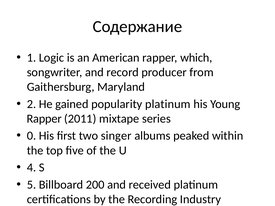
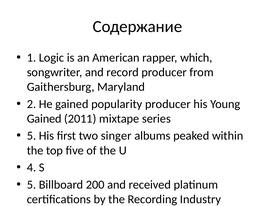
popularity platinum: platinum -> producer
Rapper at (44, 119): Rapper -> Gained
0 at (31, 136): 0 -> 5
